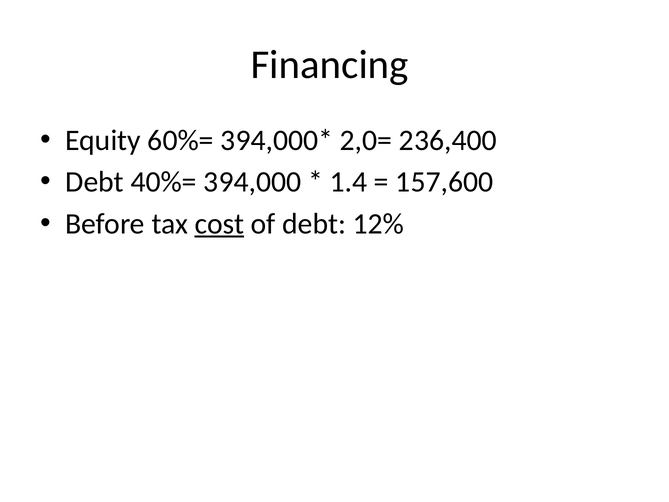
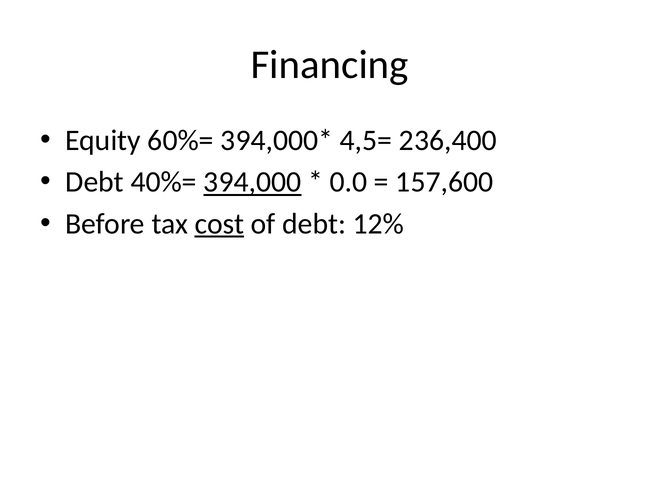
2,0=: 2,0= -> 4,5=
394,000 underline: none -> present
1.4: 1.4 -> 0.0
